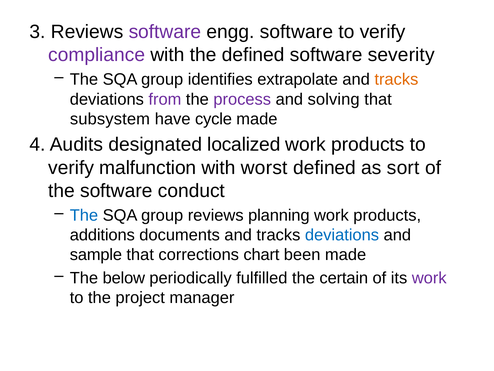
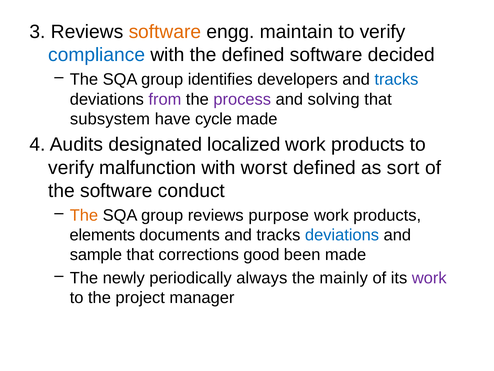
software at (165, 32) colour: purple -> orange
engg software: software -> maintain
compliance colour: purple -> blue
severity: severity -> decided
extrapolate: extrapolate -> developers
tracks at (396, 79) colour: orange -> blue
The at (84, 215) colour: blue -> orange
planning: planning -> purpose
additions: additions -> elements
chart: chart -> good
below: below -> newly
fulfilled: fulfilled -> always
certain: certain -> mainly
